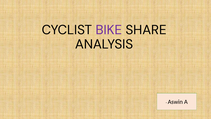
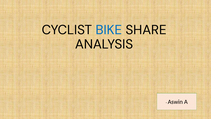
BIKE colour: purple -> blue
